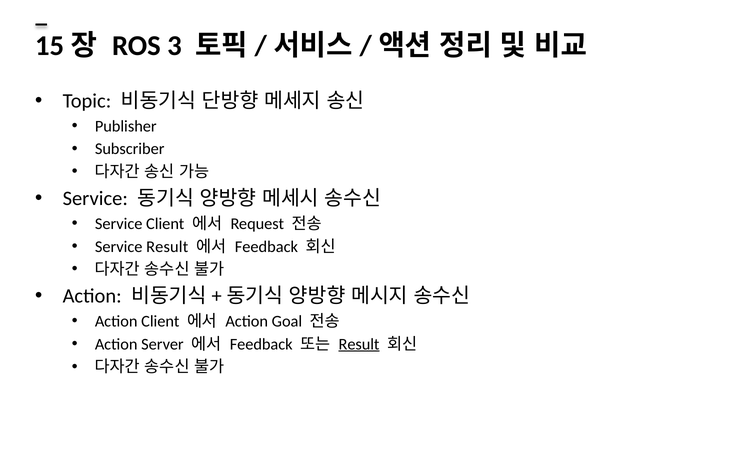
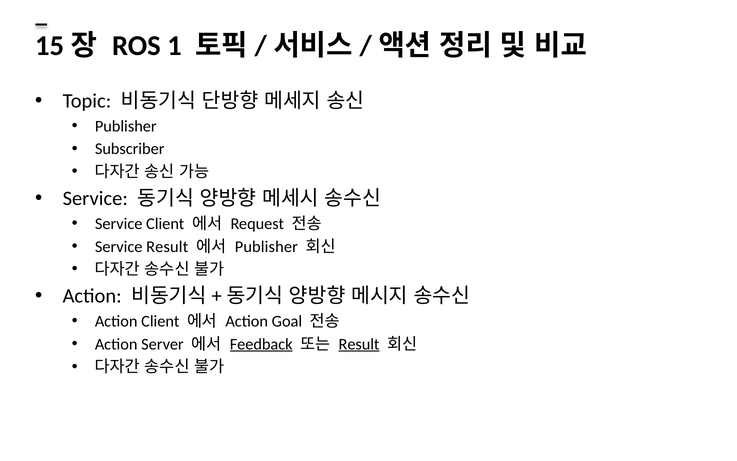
3: 3 -> 1
Feedback at (266, 246): Feedback -> Publisher
Feedback at (261, 344) underline: none -> present
